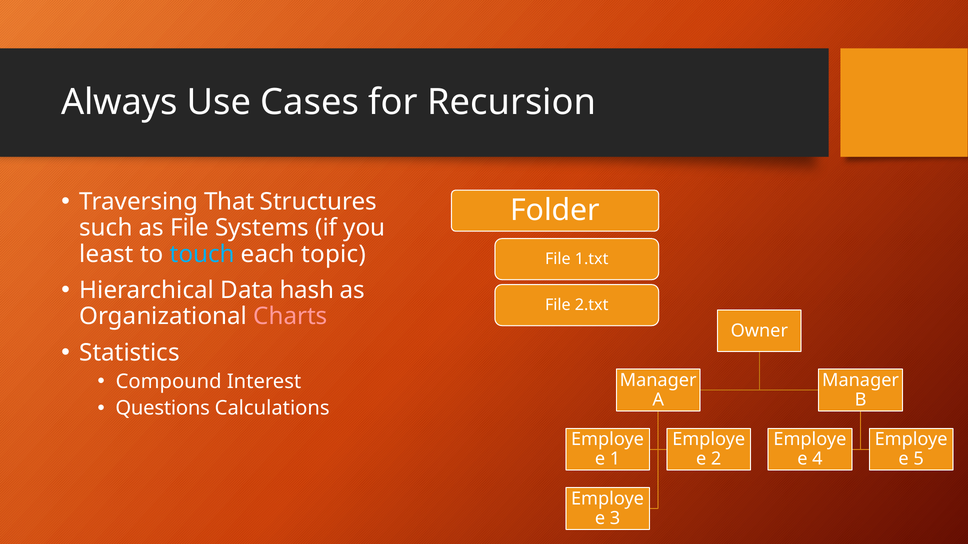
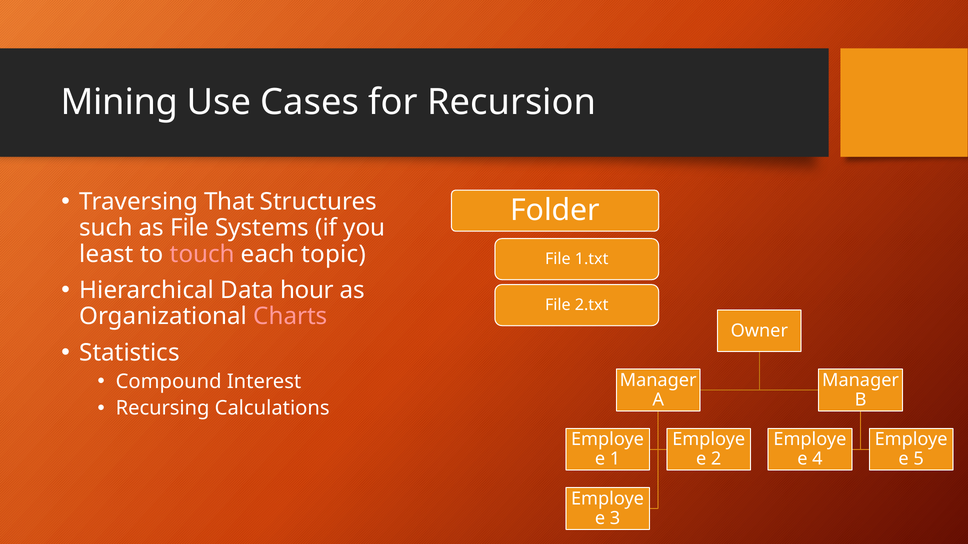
Always: Always -> Mining
touch colour: light blue -> pink
hash: hash -> hour
Questions: Questions -> Recursing
